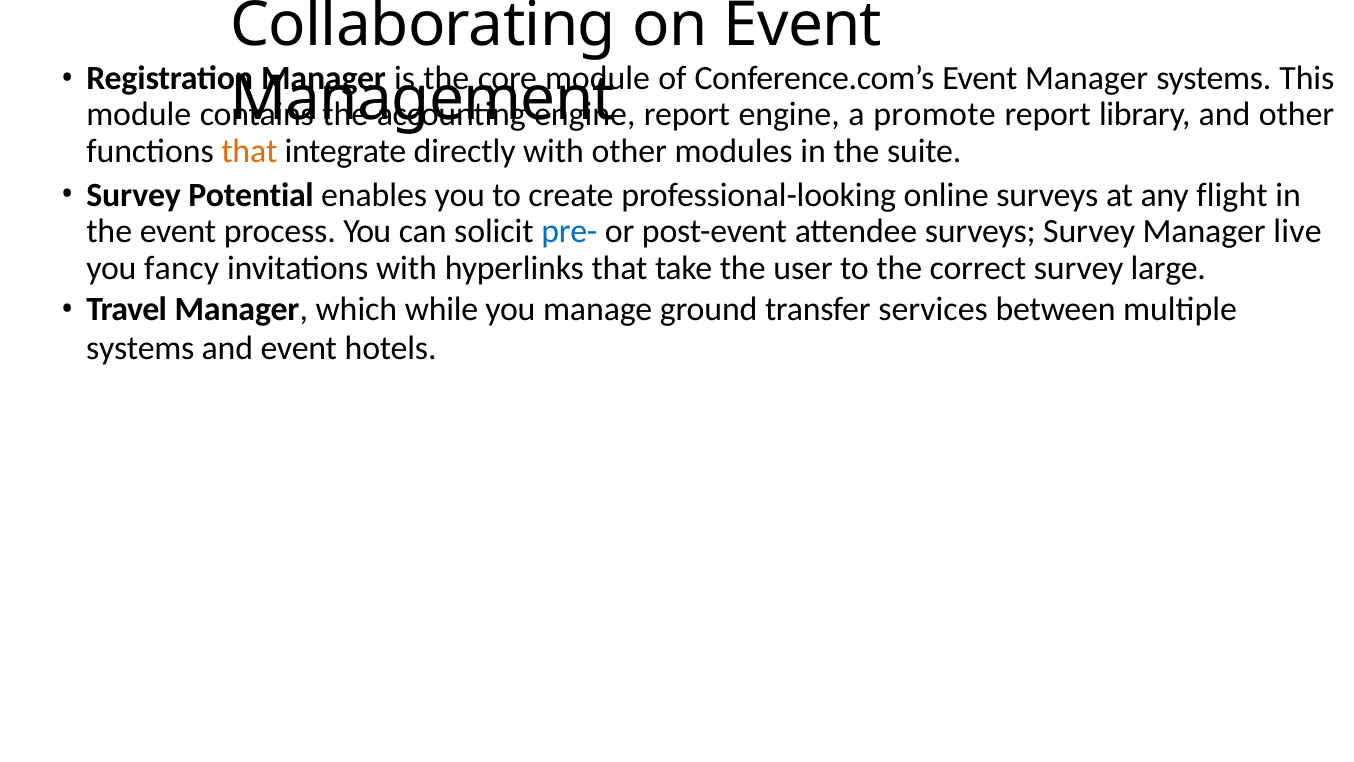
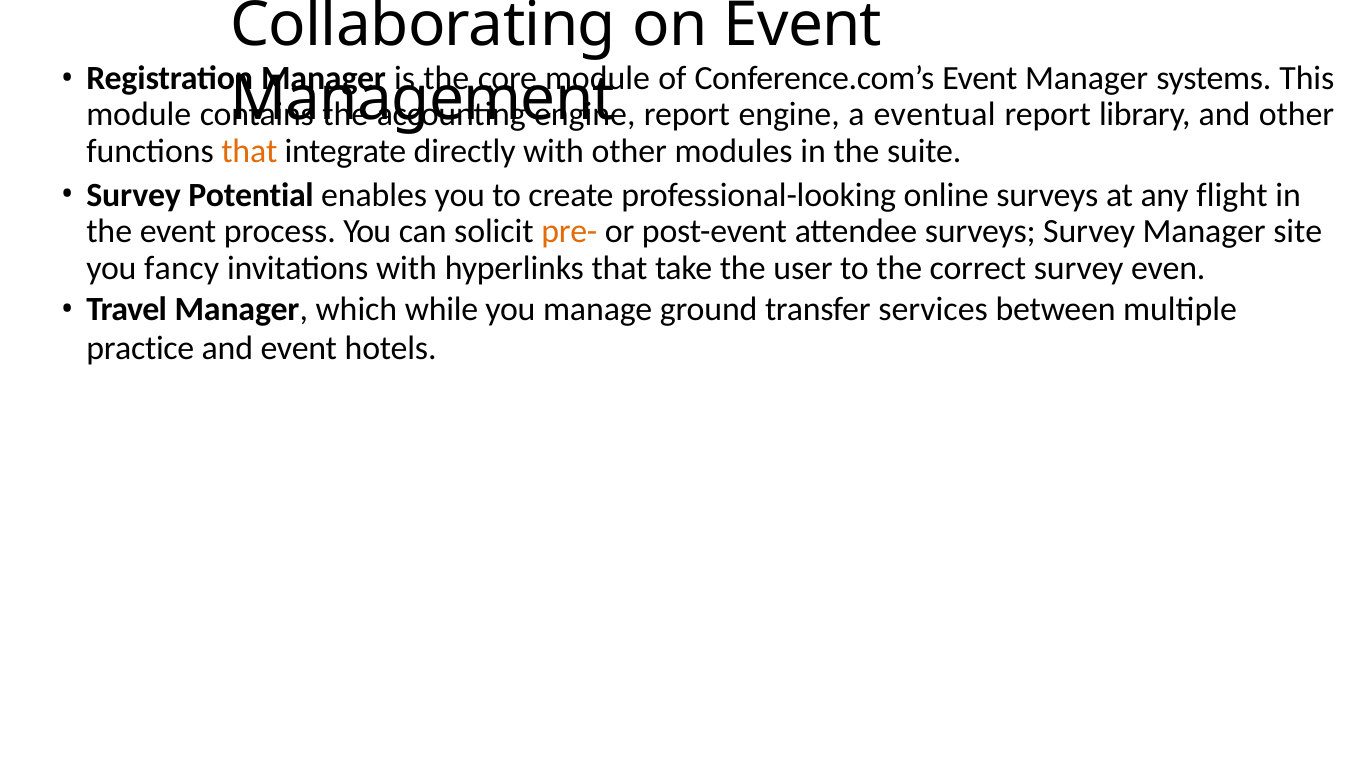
promote: promote -> eventual
pre- colour: blue -> orange
live: live -> site
large: large -> even
systems at (140, 348): systems -> practice
